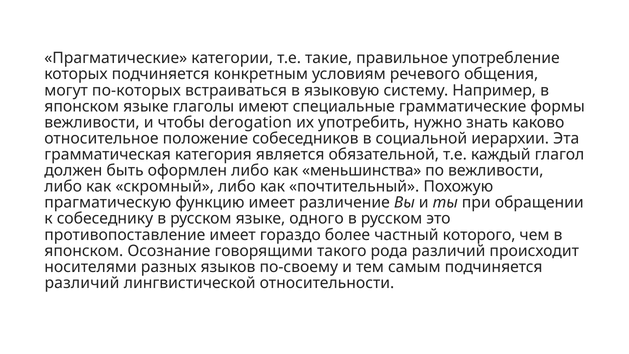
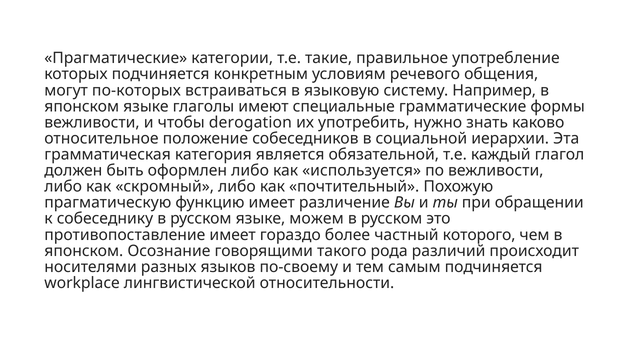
меньшинства: меньшинства -> используется
одного: одного -> можем
различий at (82, 283): различий -> workplace
